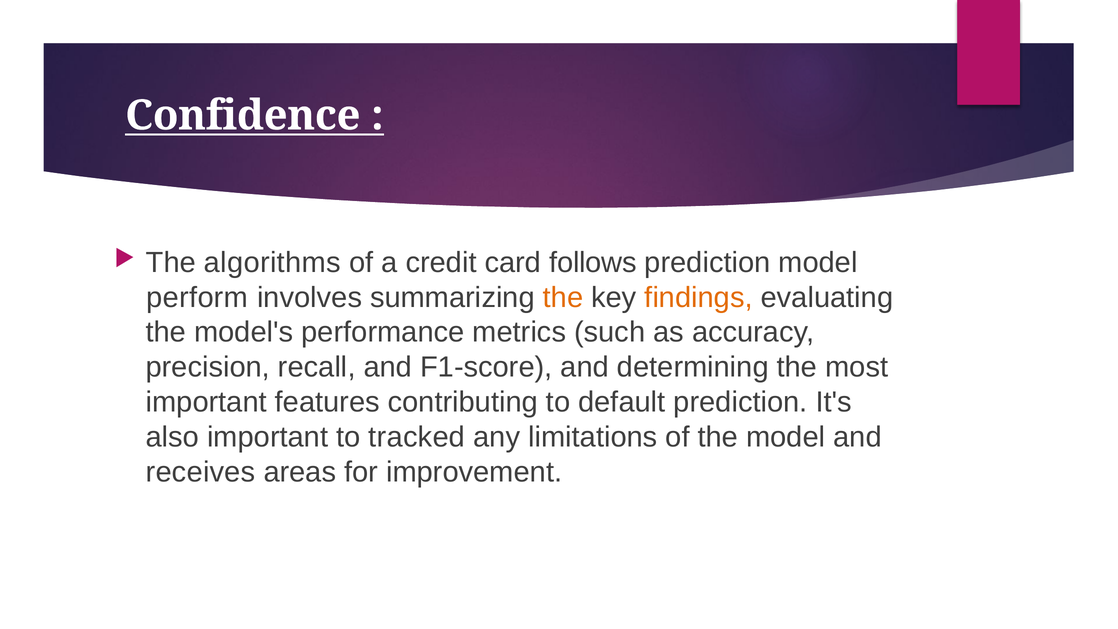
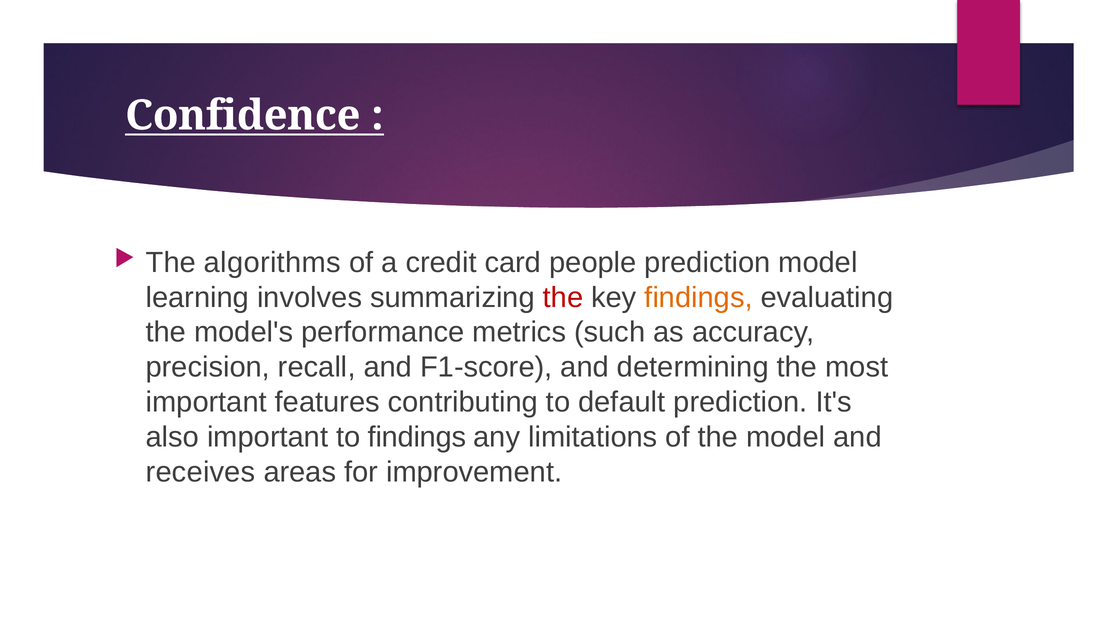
follows: follows -> people
perform: perform -> learning
the at (563, 297) colour: orange -> red
to tracked: tracked -> findings
